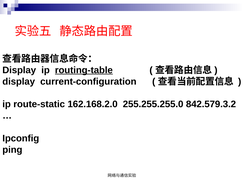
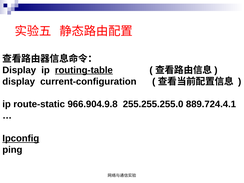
162.168.2.0: 162.168.2.0 -> 966.904.9.8
842.579.3.2: 842.579.3.2 -> 889.724.4.1
Ipconfig underline: none -> present
